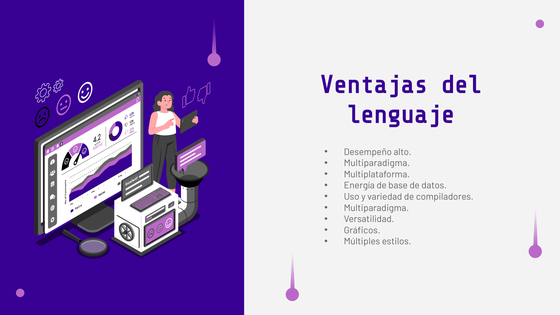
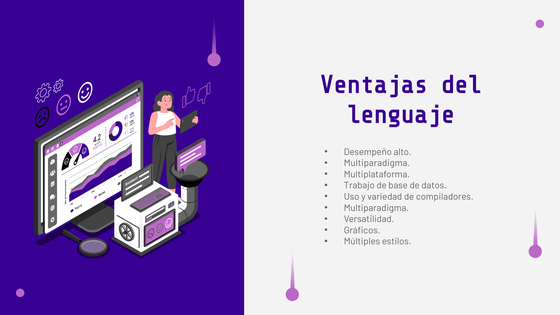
Energía: Energía -> Trabajo
